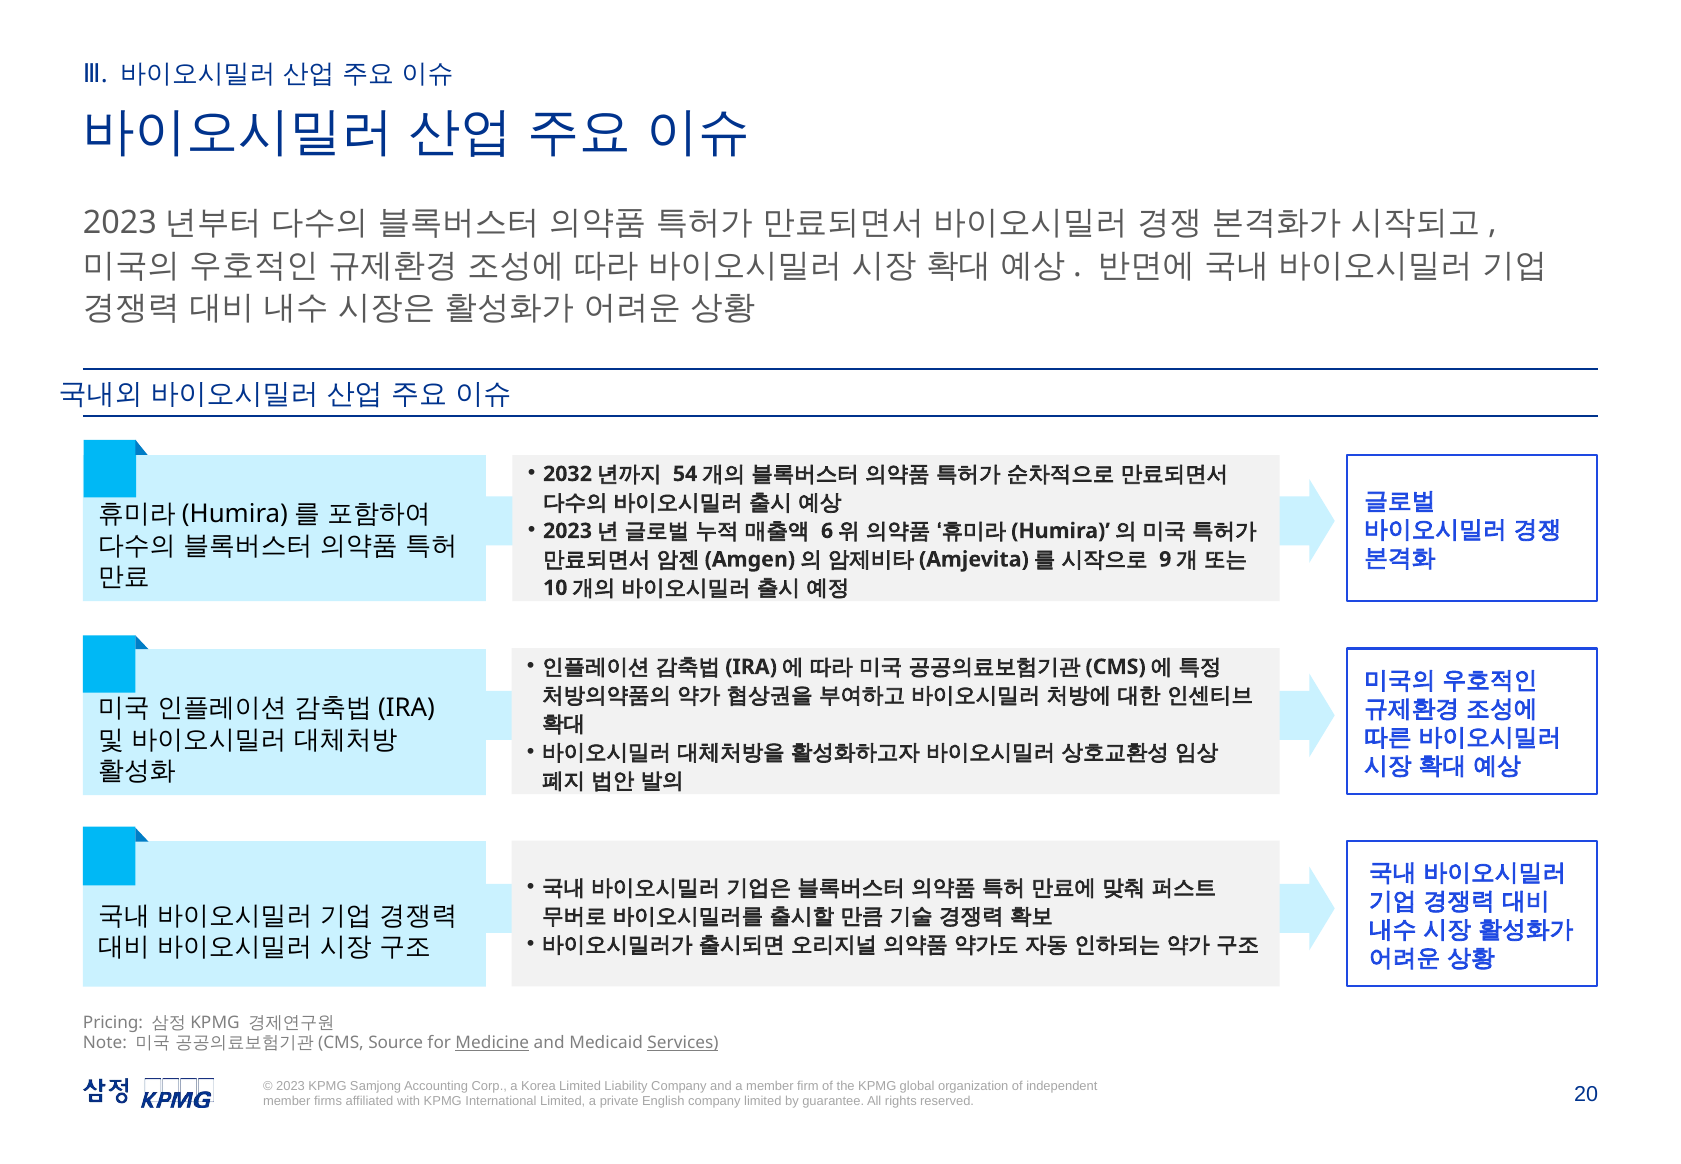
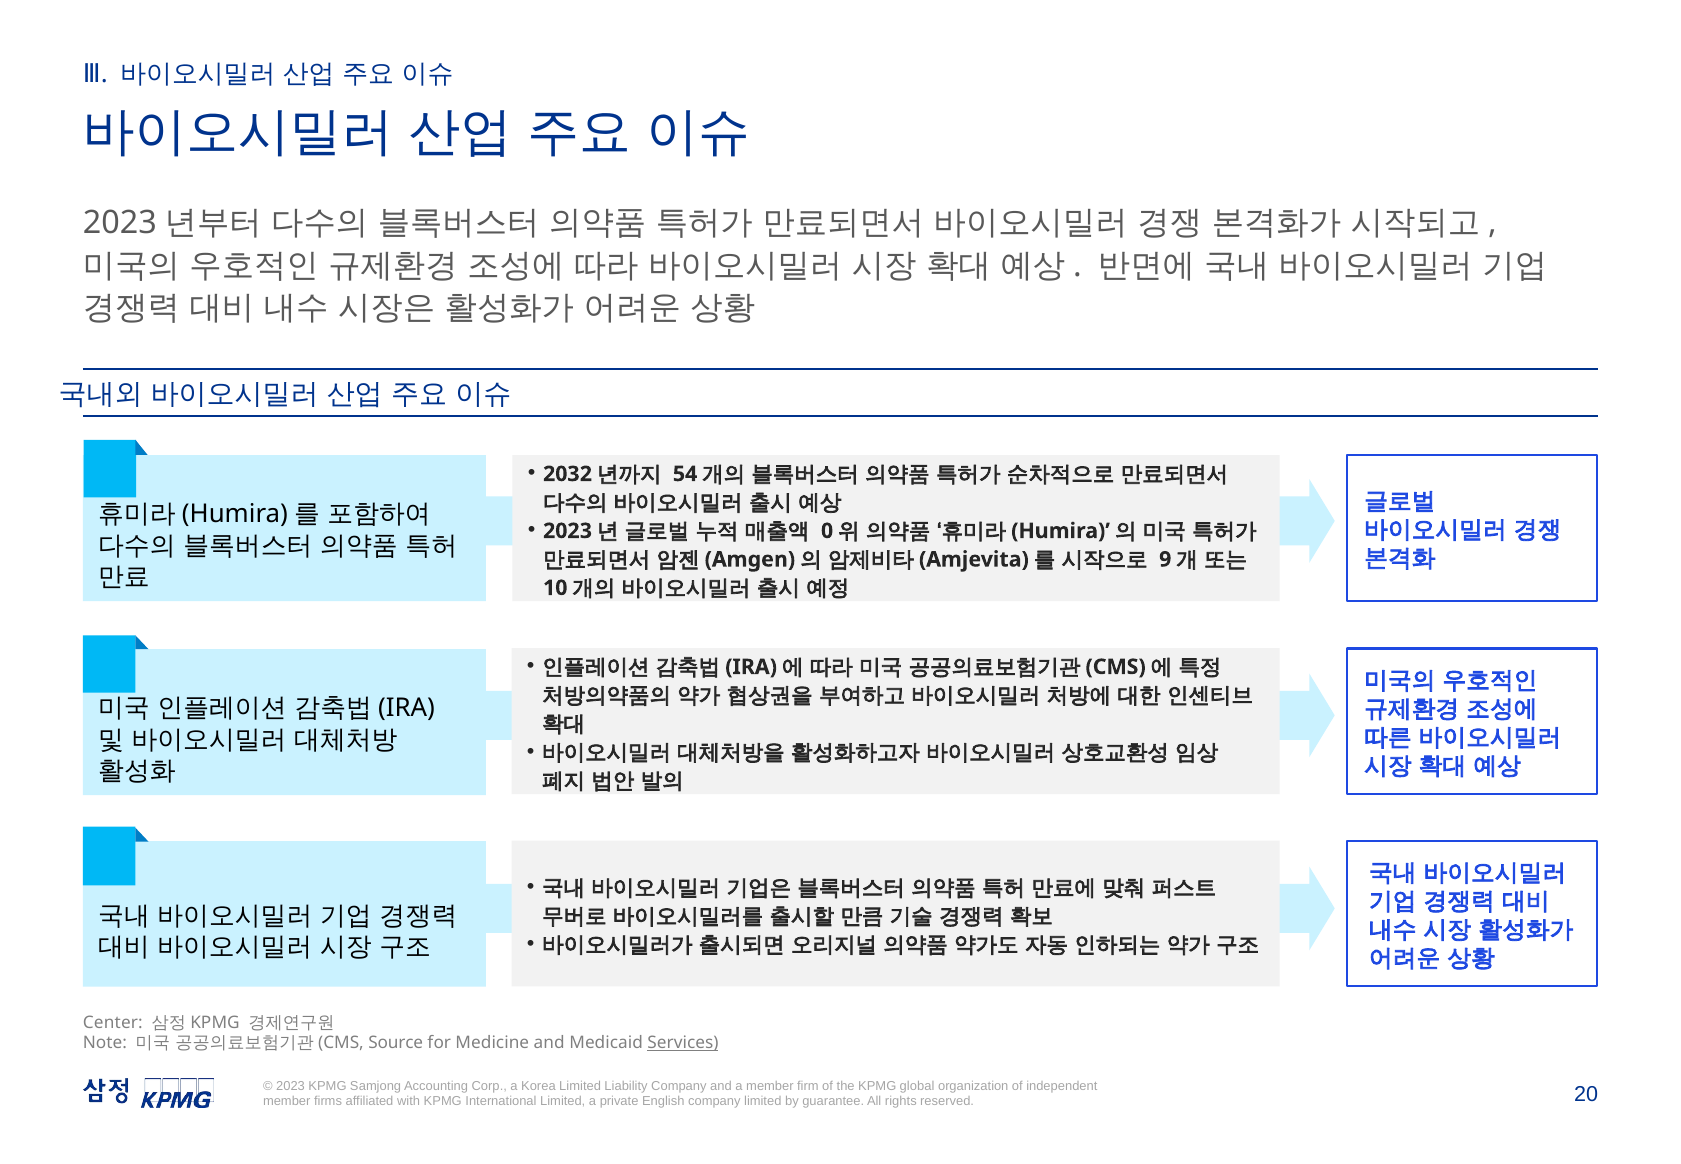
6: 6 -> 0
Pricing: Pricing -> Center
Medicine underline: present -> none
